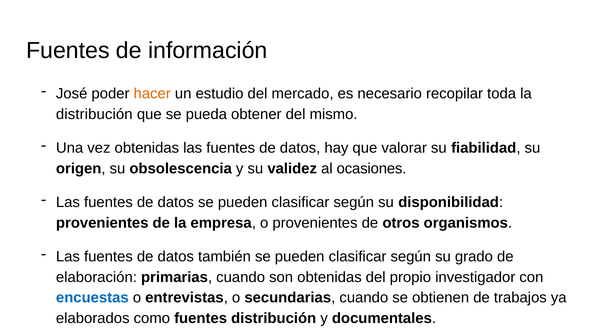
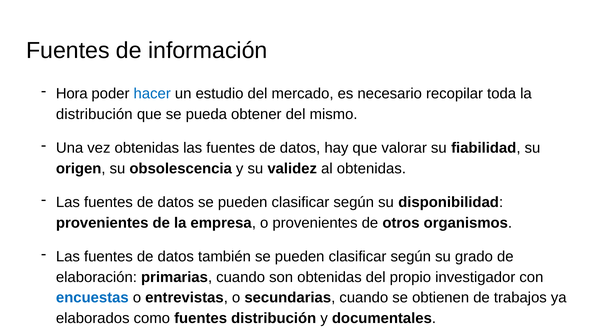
José: José -> Hora
hacer colour: orange -> blue
al ocasiones: ocasiones -> obtenidas
